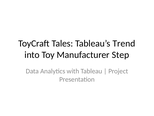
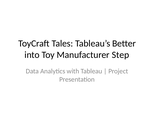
Trend: Trend -> Better
